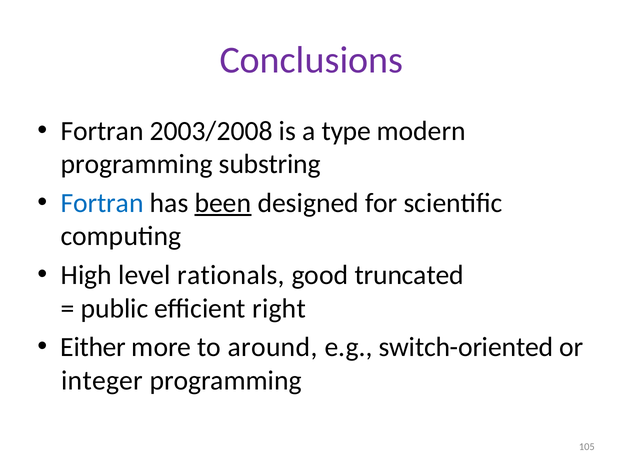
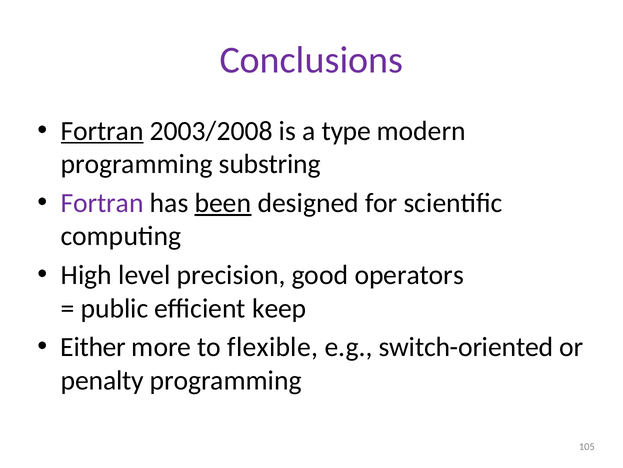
Fortran at (102, 131) underline: none -> present
Fortran at (102, 203) colour: blue -> purple
rationals: rationals -> precision
truncated: truncated -> operators
right: right -> keep
around: around -> flexible
integer: integer -> penalty
